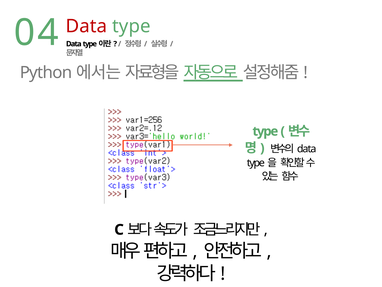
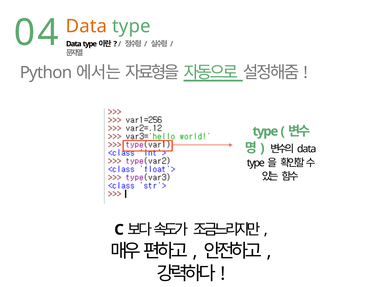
Data at (86, 26) colour: red -> orange
